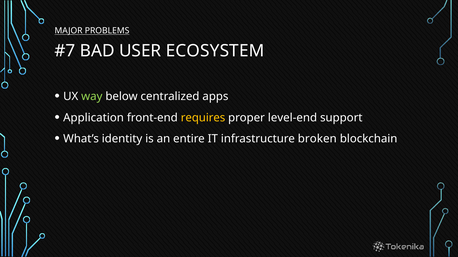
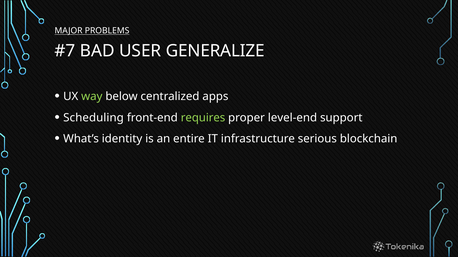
ECOSYSTEM: ECOSYSTEM -> GENERALIZE
Application: Application -> Scheduling
requires colour: yellow -> light green
broken: broken -> serious
